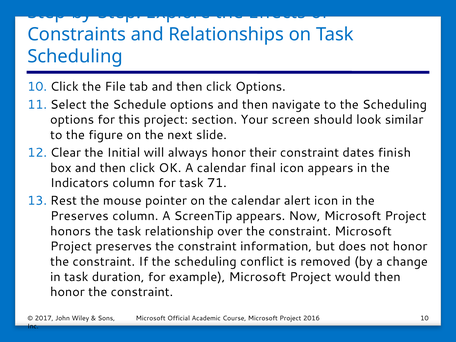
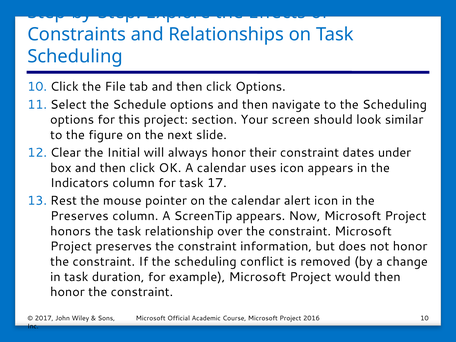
finish: finish -> under
final: final -> uses
71: 71 -> 17
